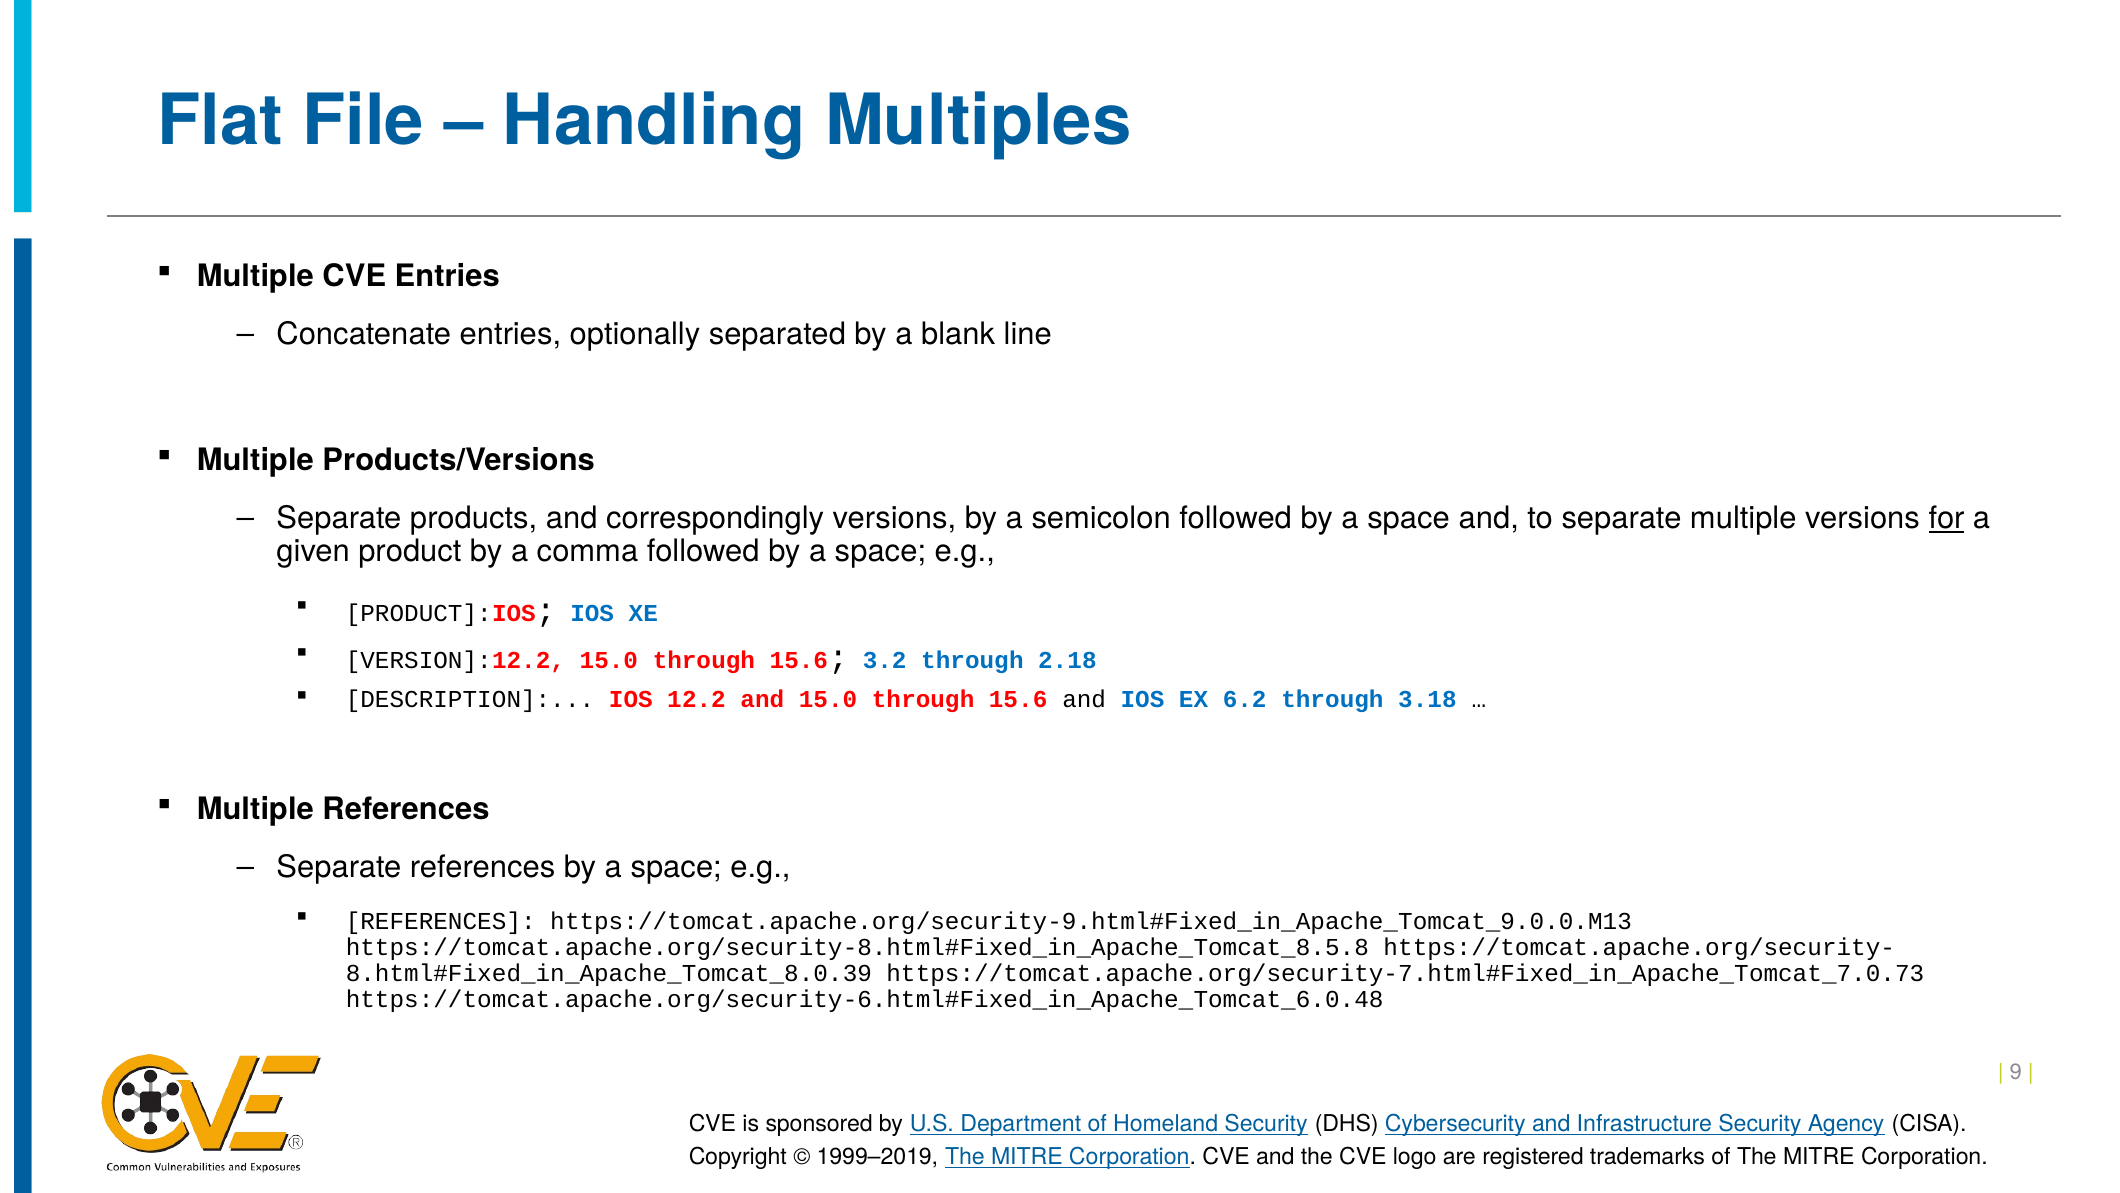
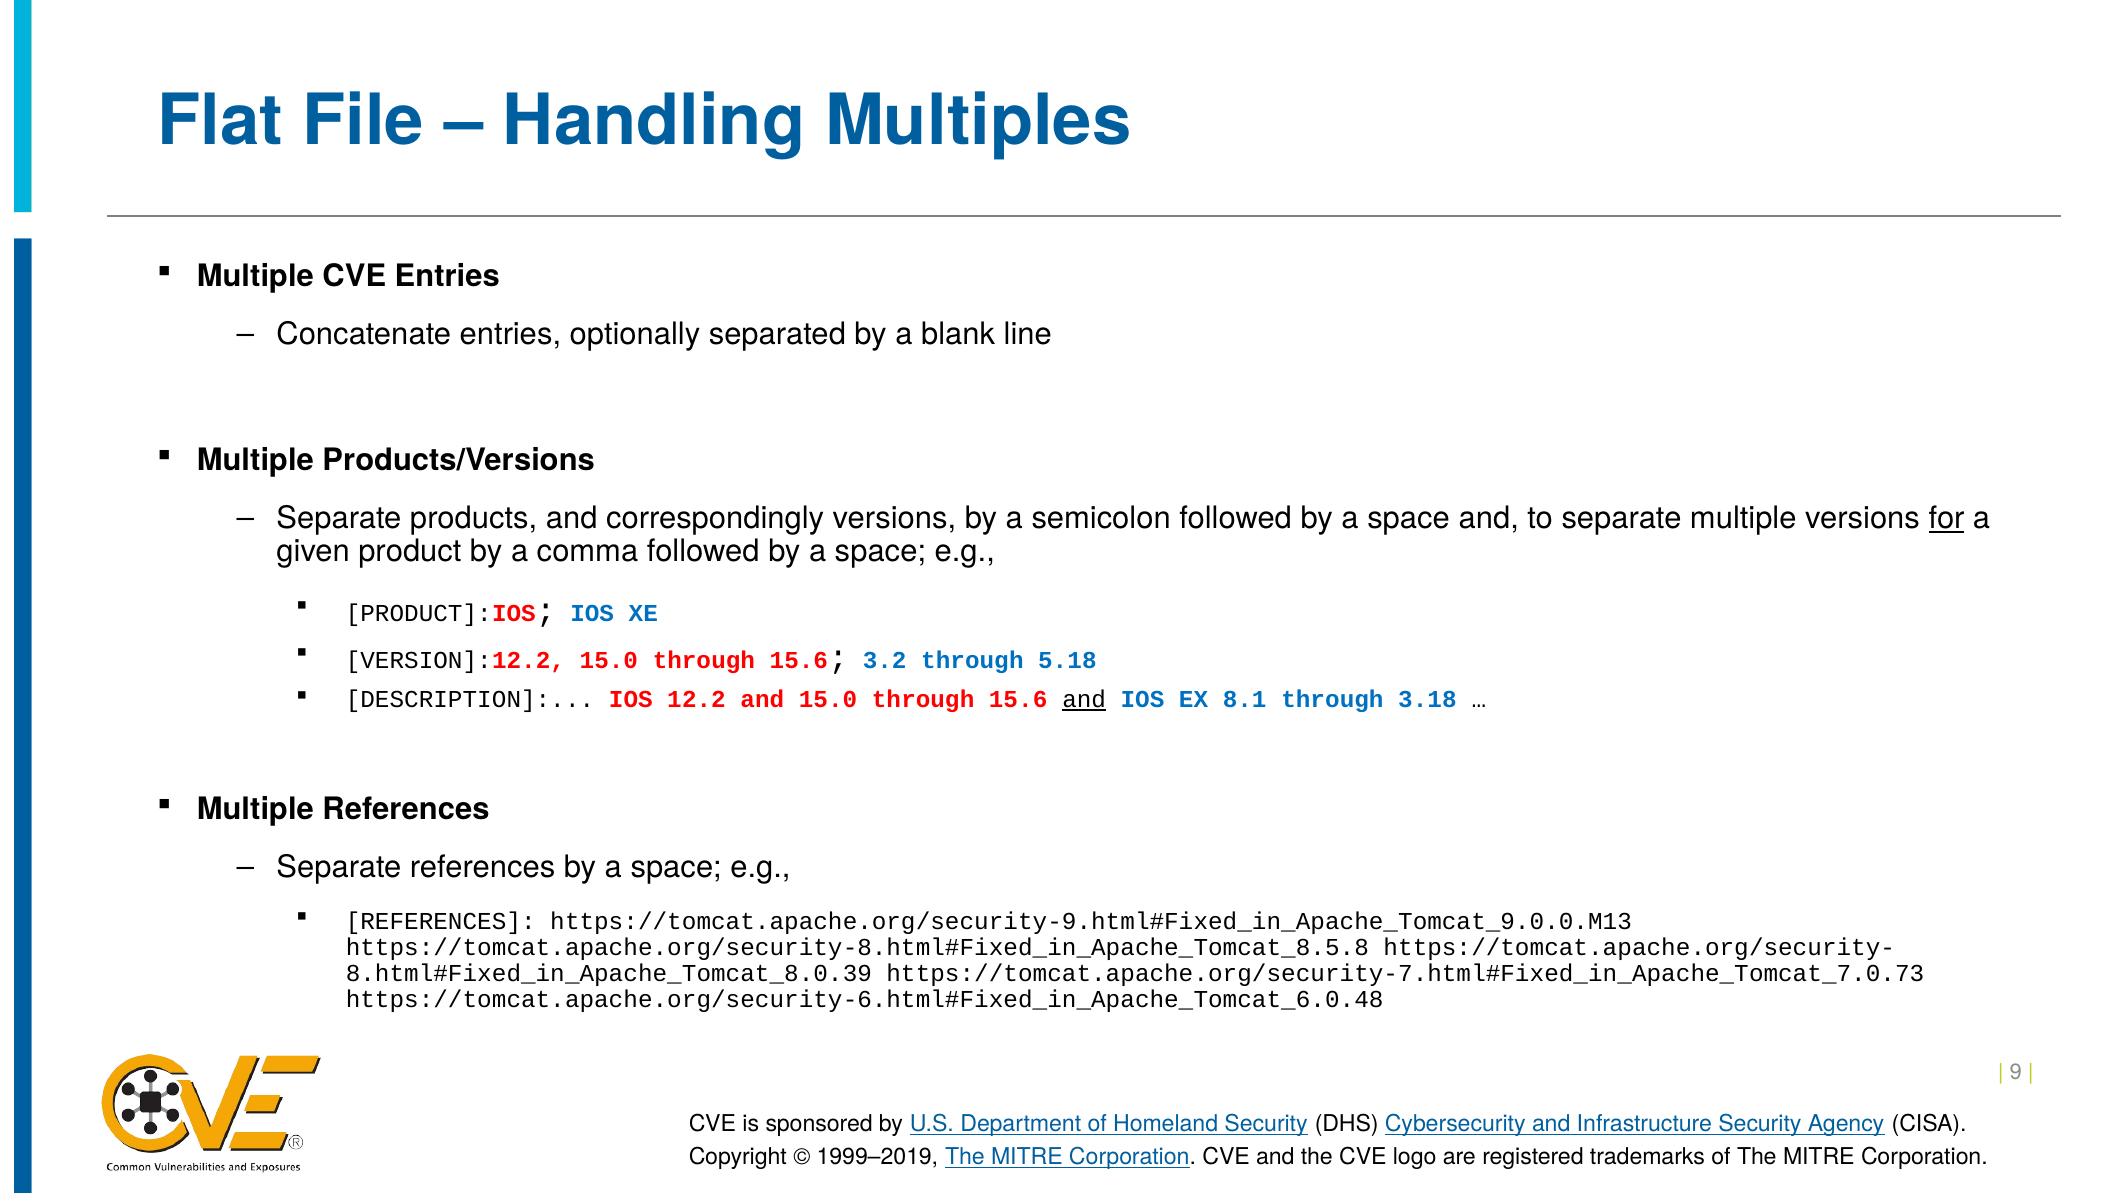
2.18: 2.18 -> 5.18
and at (1084, 699) underline: none -> present
6.2: 6.2 -> 8.1
